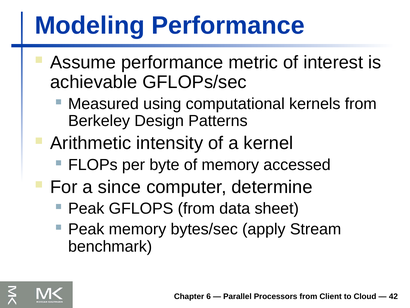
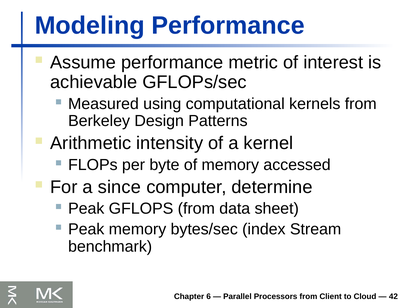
apply: apply -> index
